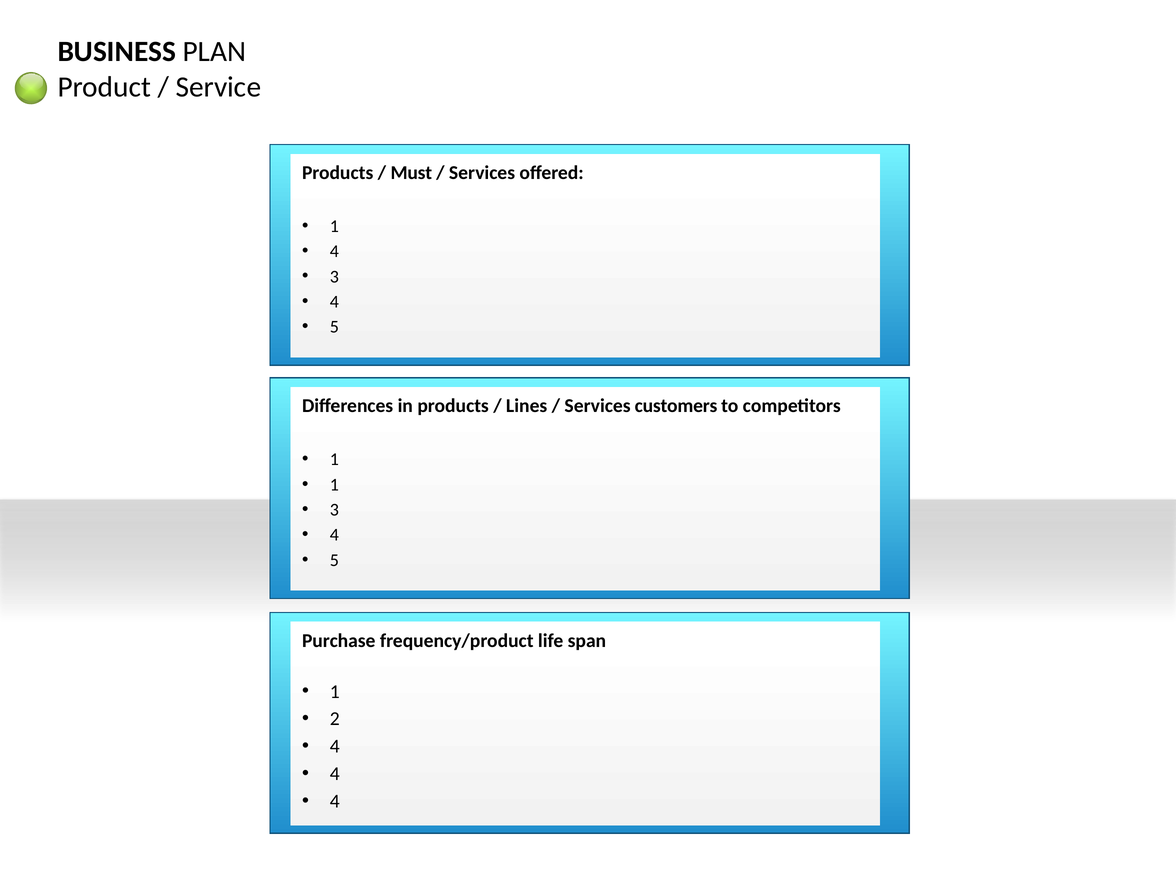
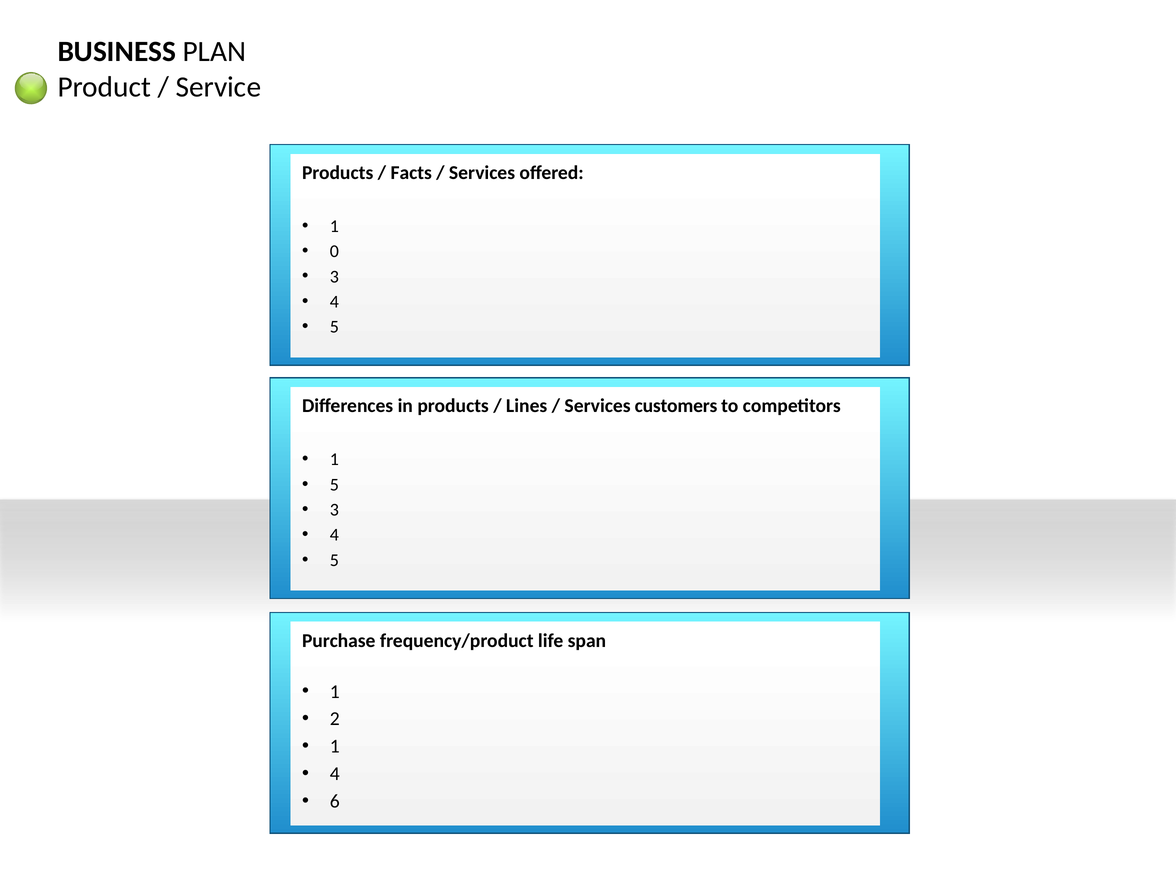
Must: Must -> Facts
4 at (334, 251): 4 -> 0
1 at (334, 485): 1 -> 5
4 at (335, 746): 4 -> 1
4 at (335, 801): 4 -> 6
